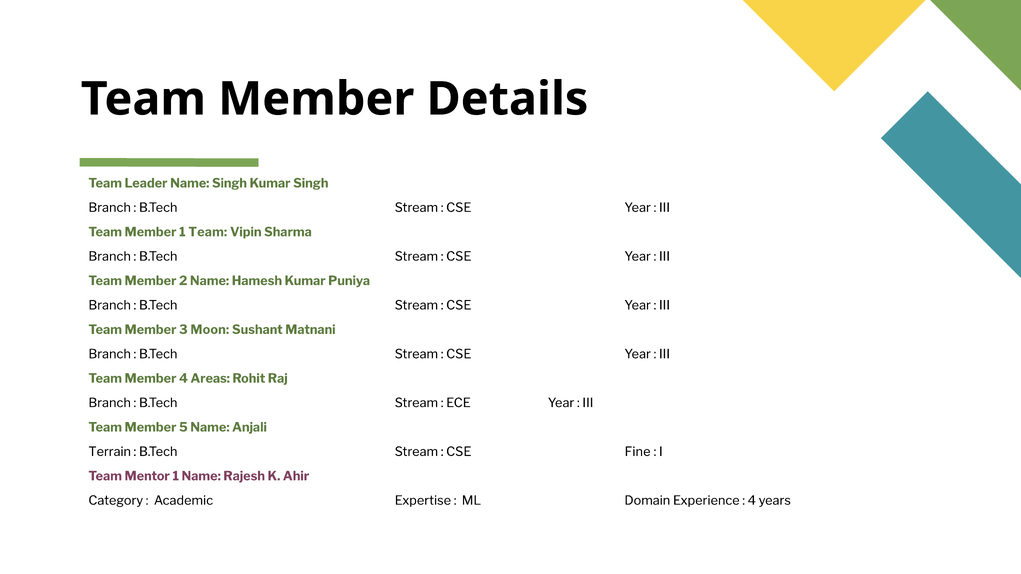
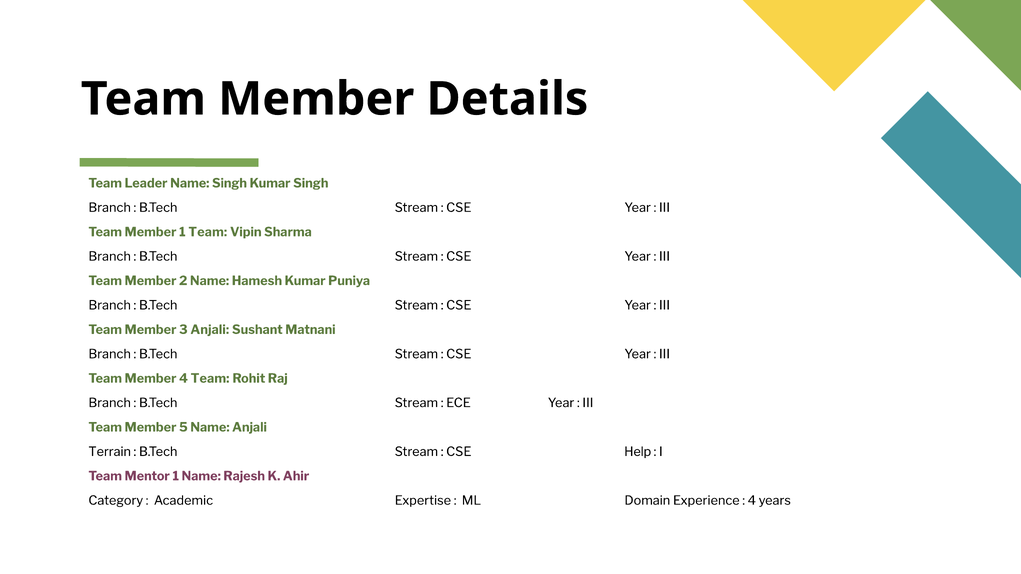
3 Moon: Moon -> Anjali
4 Areas: Areas -> Team
Fine: Fine -> Help
